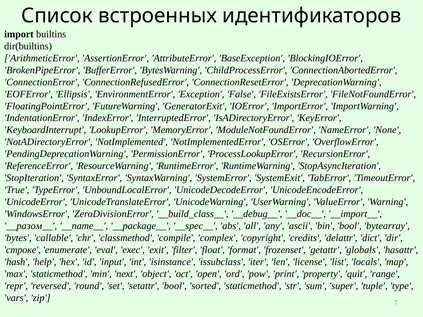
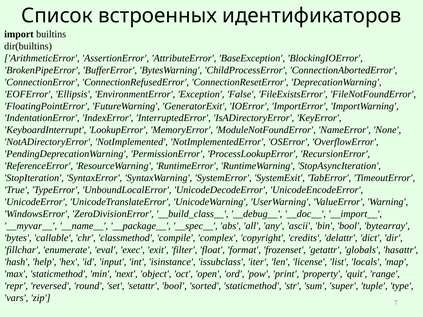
__разом__: __разом__ -> __myvar__
строке: строке -> fillchar
